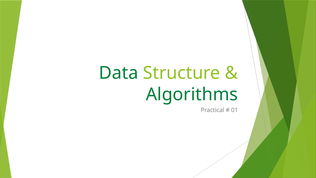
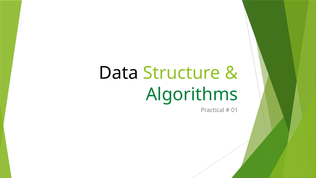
Data colour: green -> black
